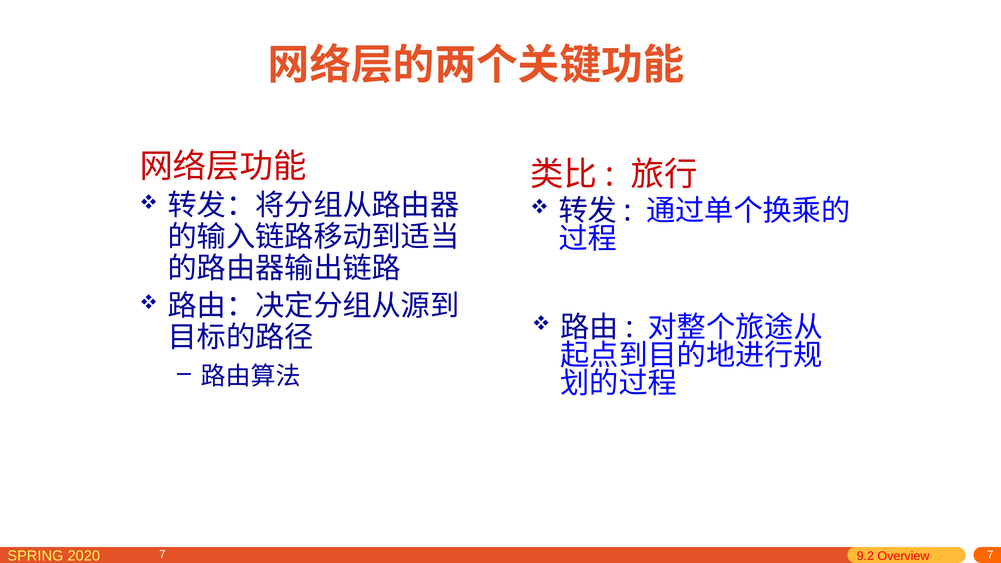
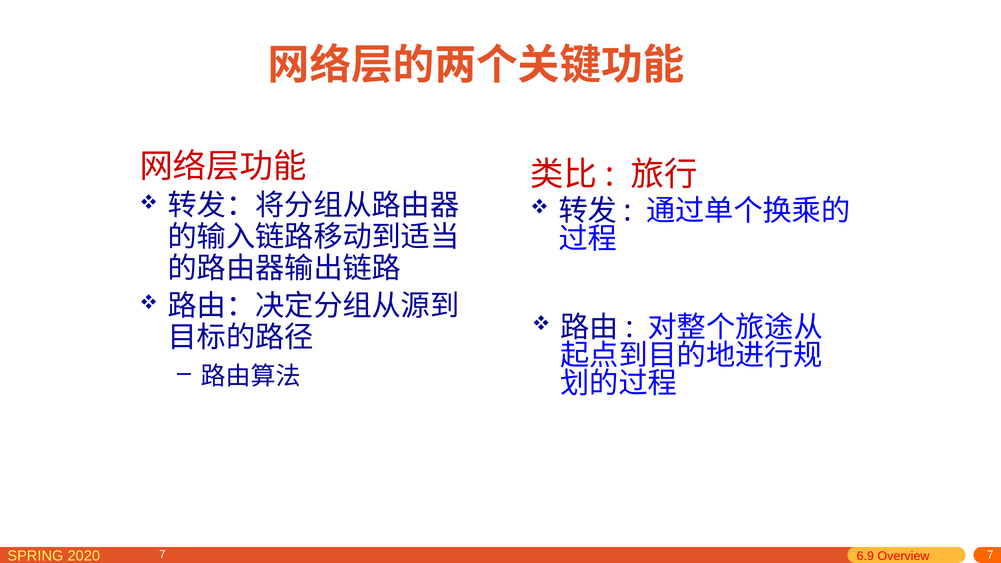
9.2: 9.2 -> 6.9
